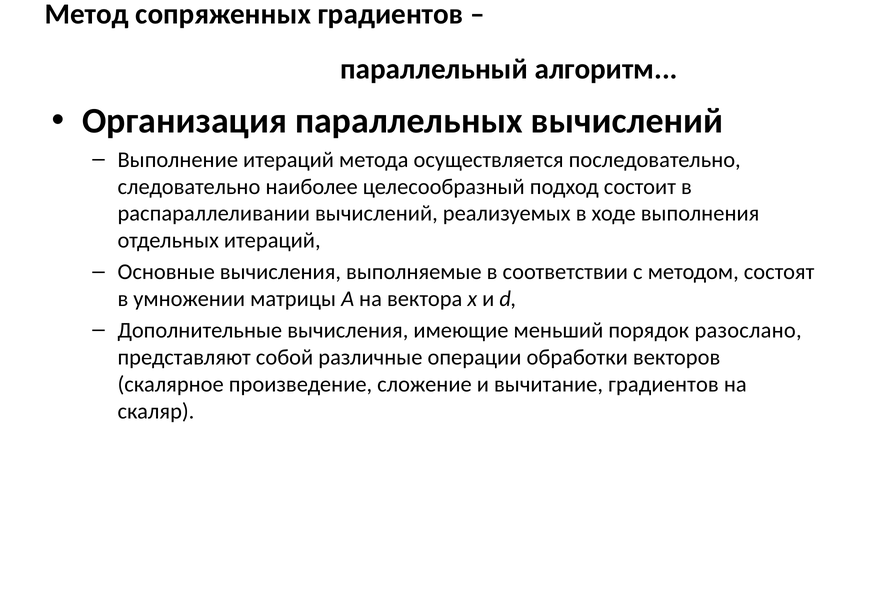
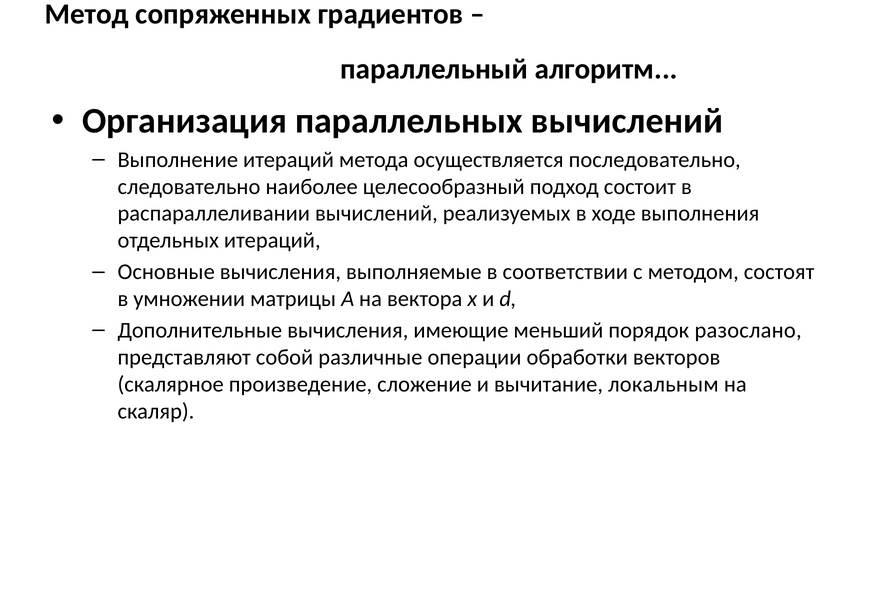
вычитание градиентов: градиентов -> локальным
